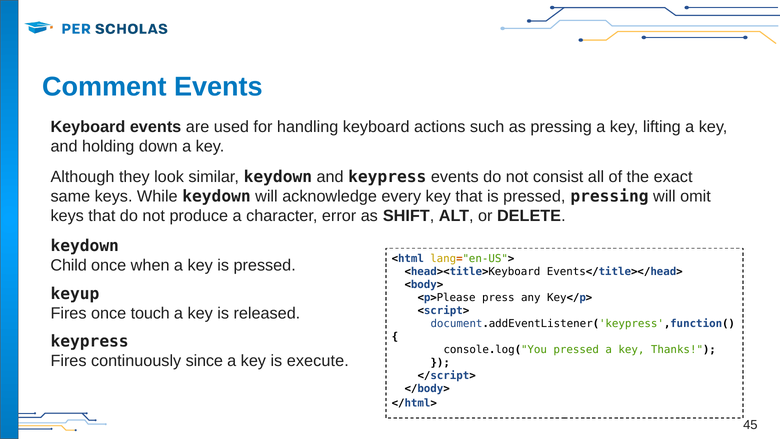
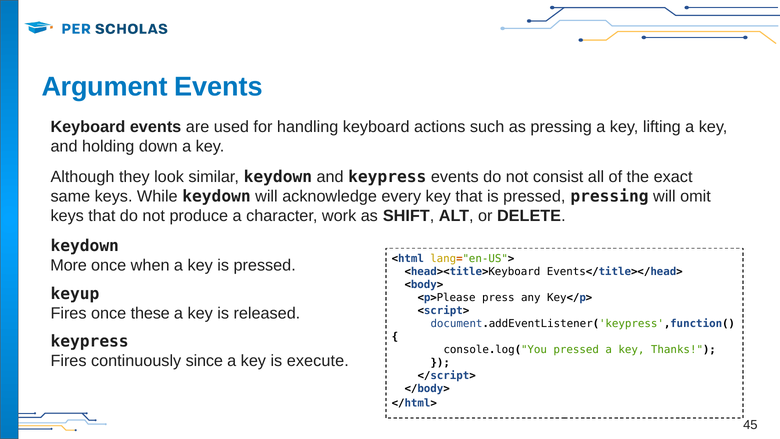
Comment: Comment -> Argument
error: error -> work
Child: Child -> More
touch: touch -> these
